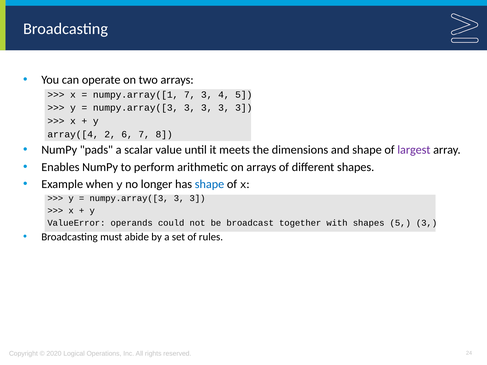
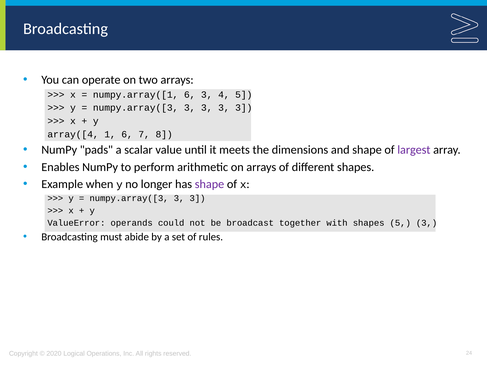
numpy.array([1 7: 7 -> 6
2: 2 -> 1
shape at (210, 184) colour: blue -> purple
